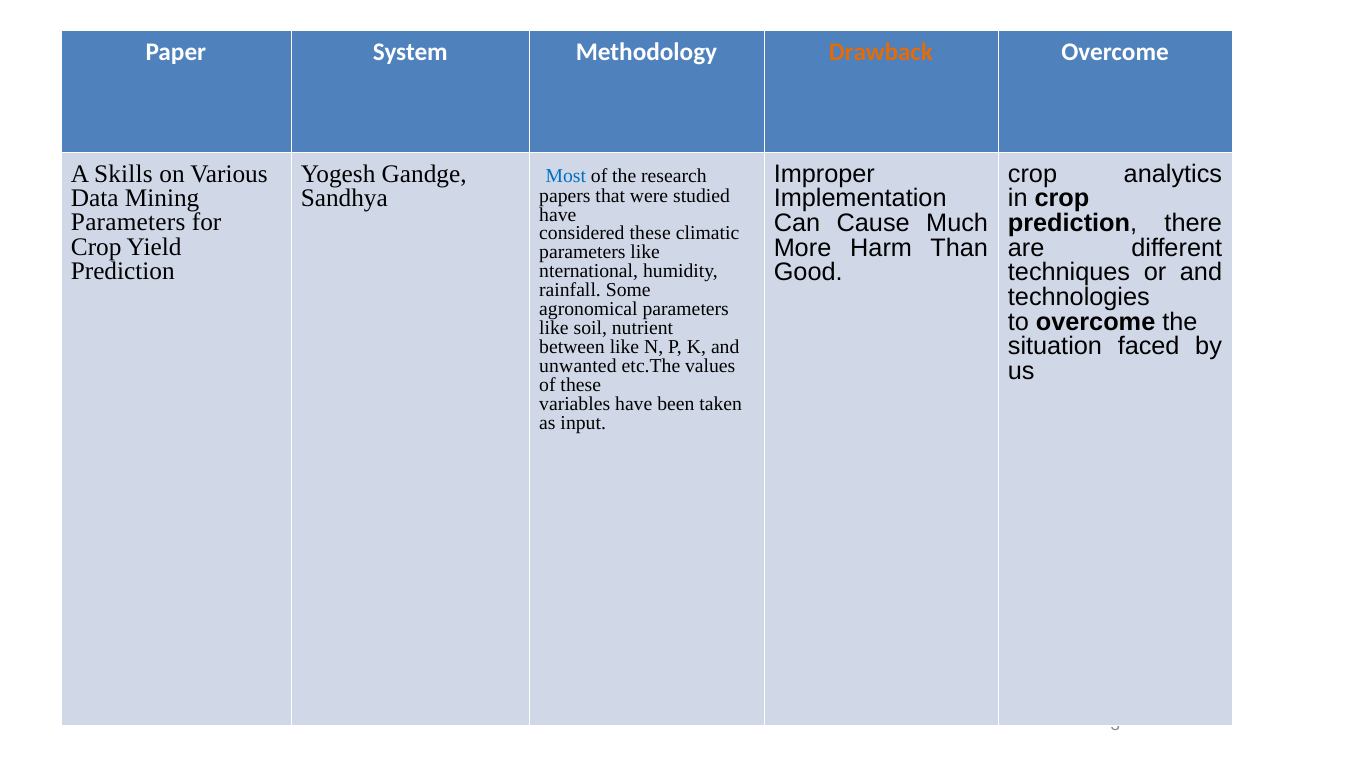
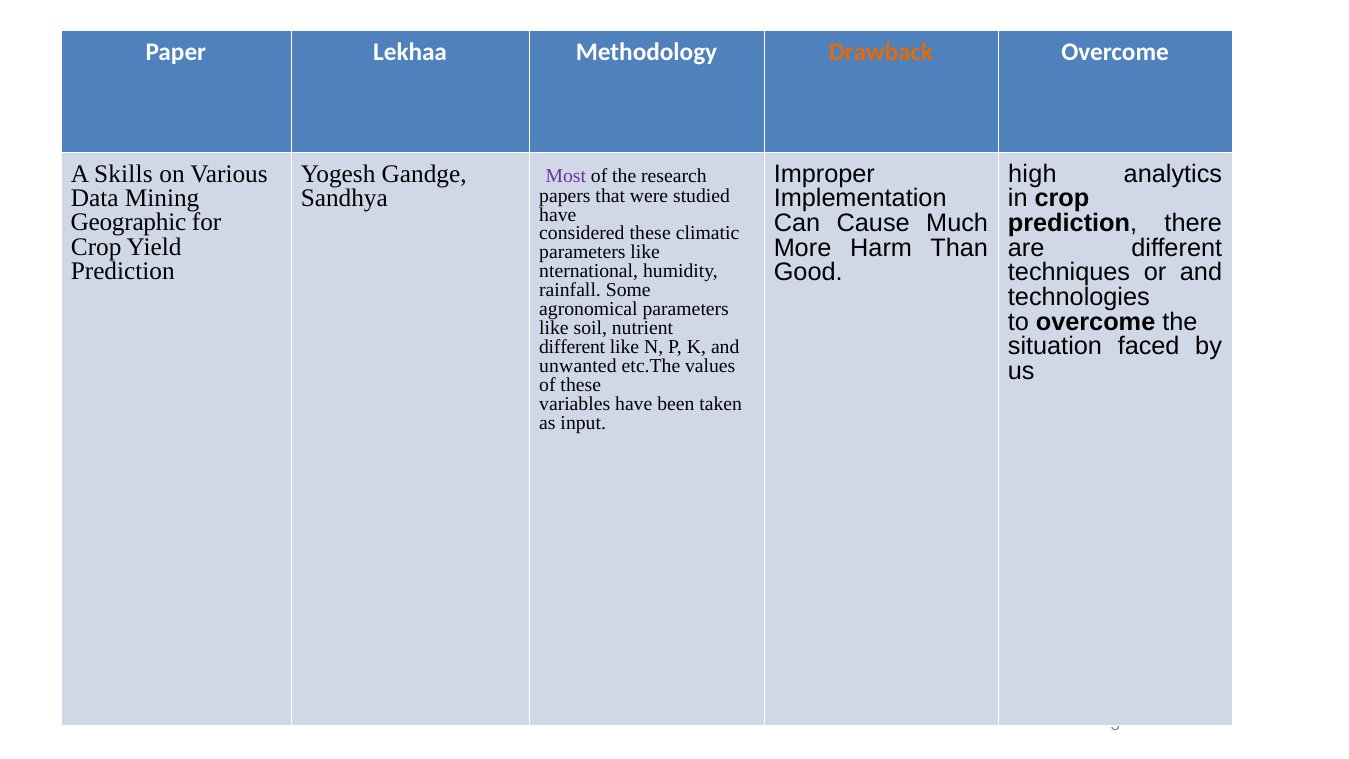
Paper System: System -> Lekhaa
crop at (1033, 174): crop -> high
Most colour: blue -> purple
Parameters at (128, 222): Parameters -> Geographic
between at (572, 347): between -> different
